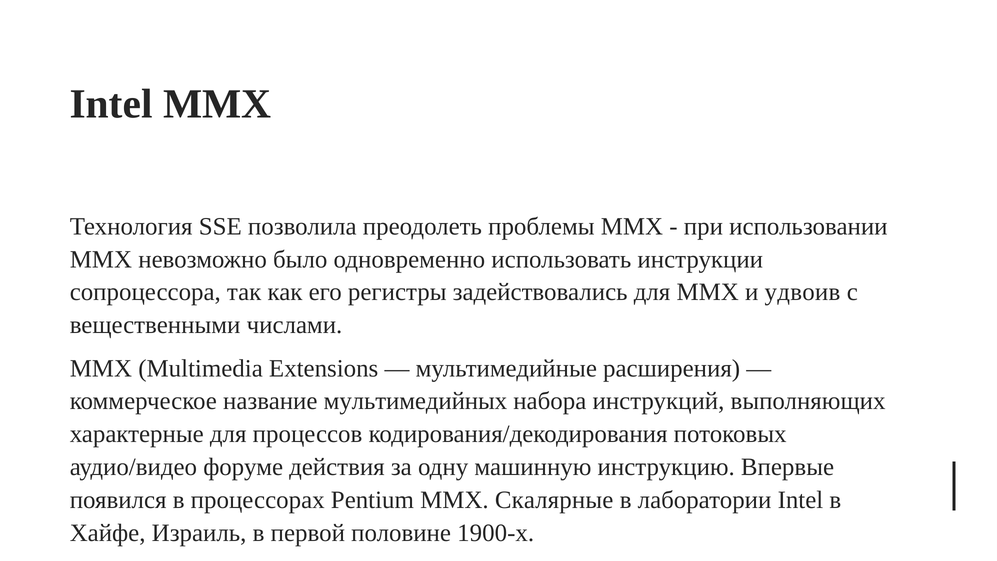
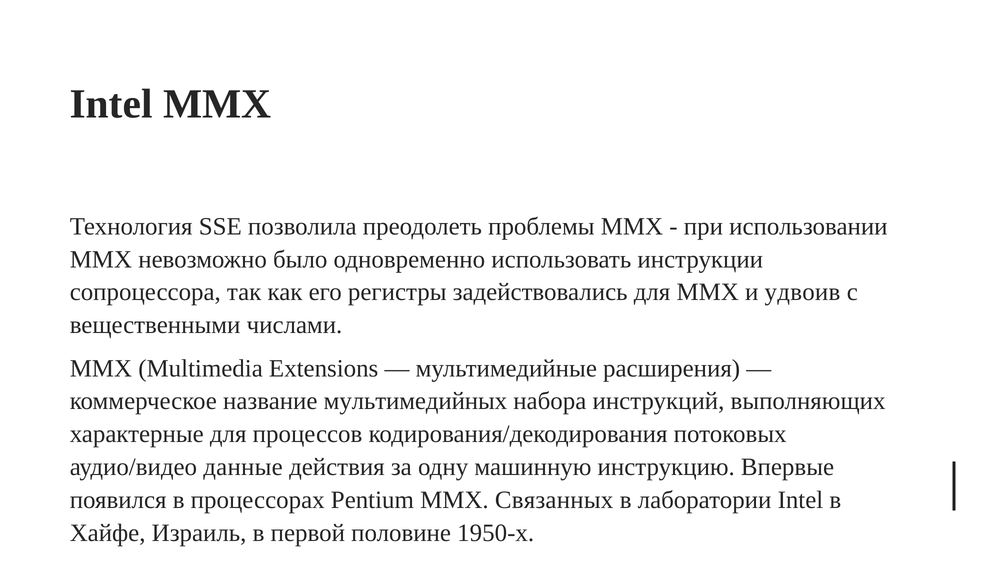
форуме: форуме -> данные
Скалярные: Скалярные -> Связанных
1900-х: 1900-х -> 1950-х
